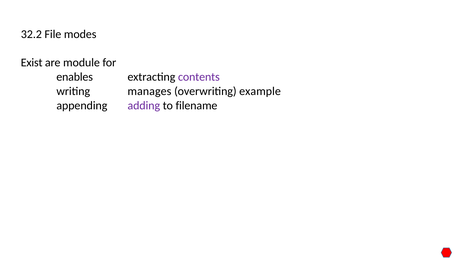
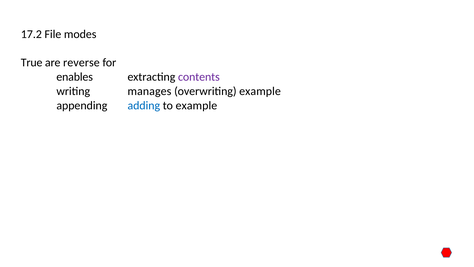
32.2: 32.2 -> 17.2
Exist: Exist -> True
module: module -> reverse
adding colour: purple -> blue
to filename: filename -> example
